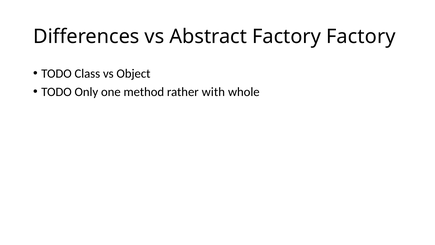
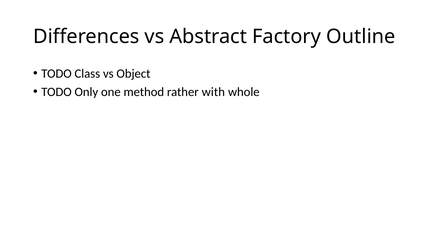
Factory Factory: Factory -> Outline
